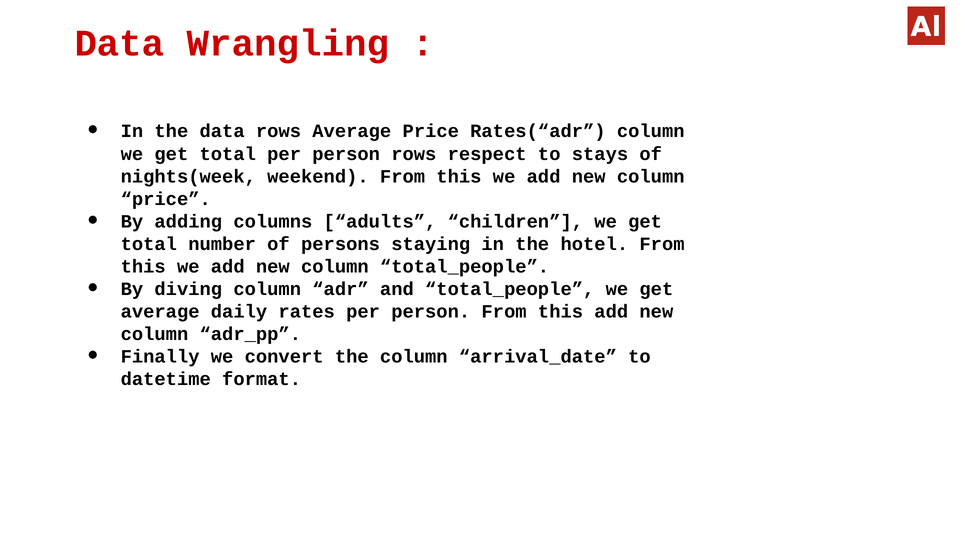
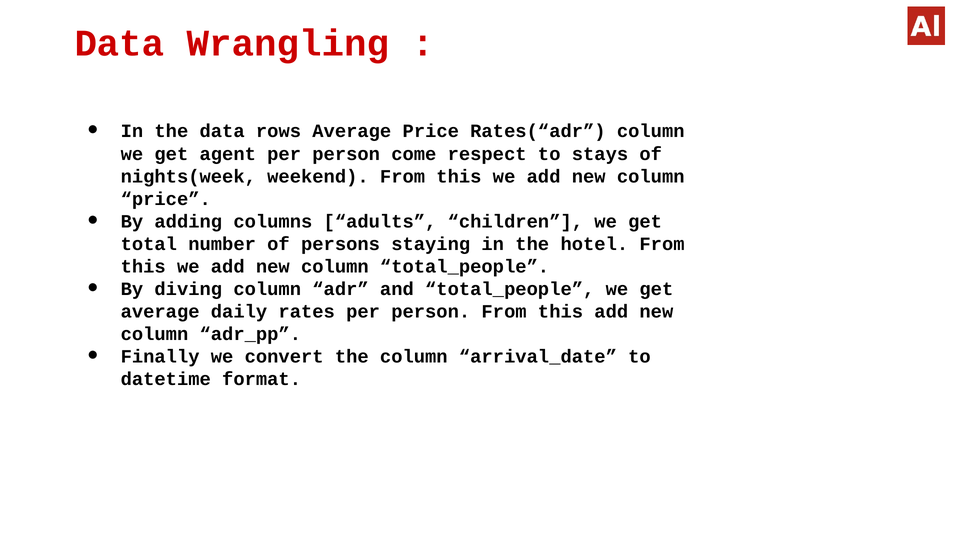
total at (228, 154): total -> agent
person rows: rows -> come
